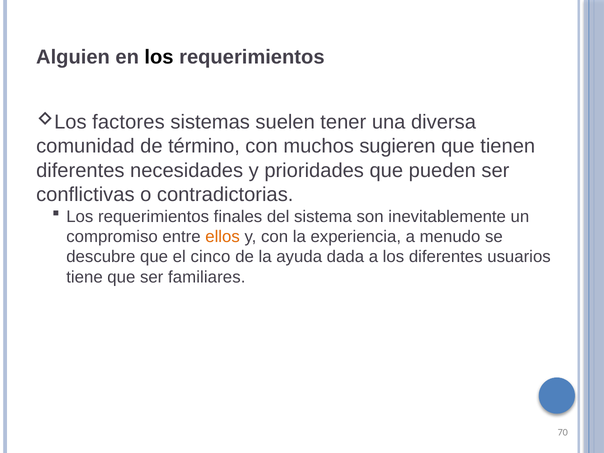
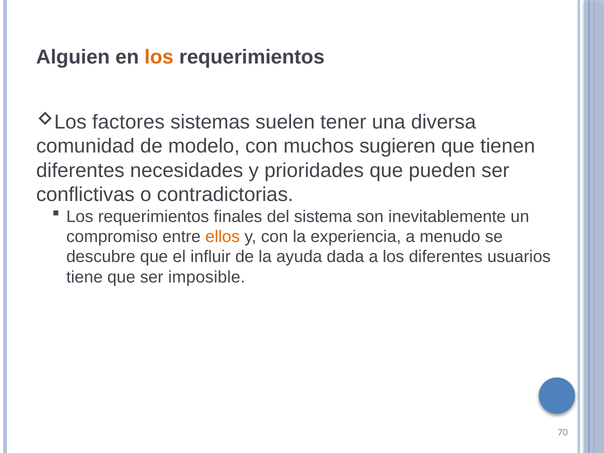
los at (159, 57) colour: black -> orange
término: término -> modelo
cinco: cinco -> influir
familiares: familiares -> imposible
